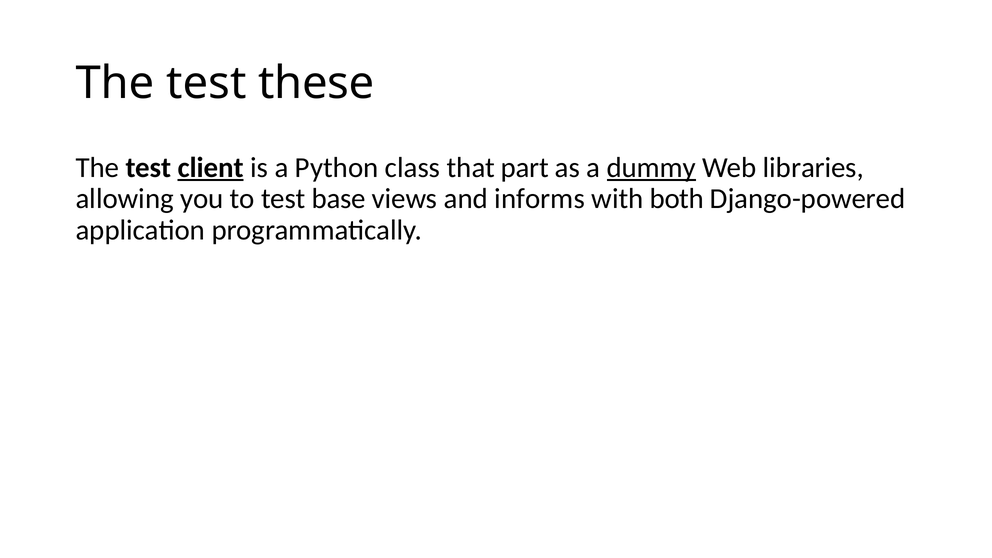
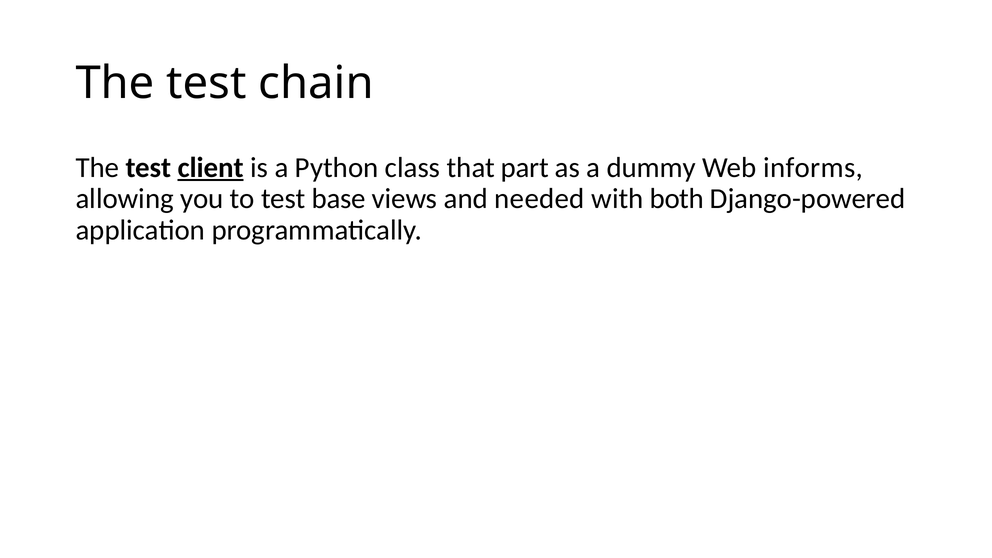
these: these -> chain
dummy underline: present -> none
libraries: libraries -> informs
informs: informs -> needed
